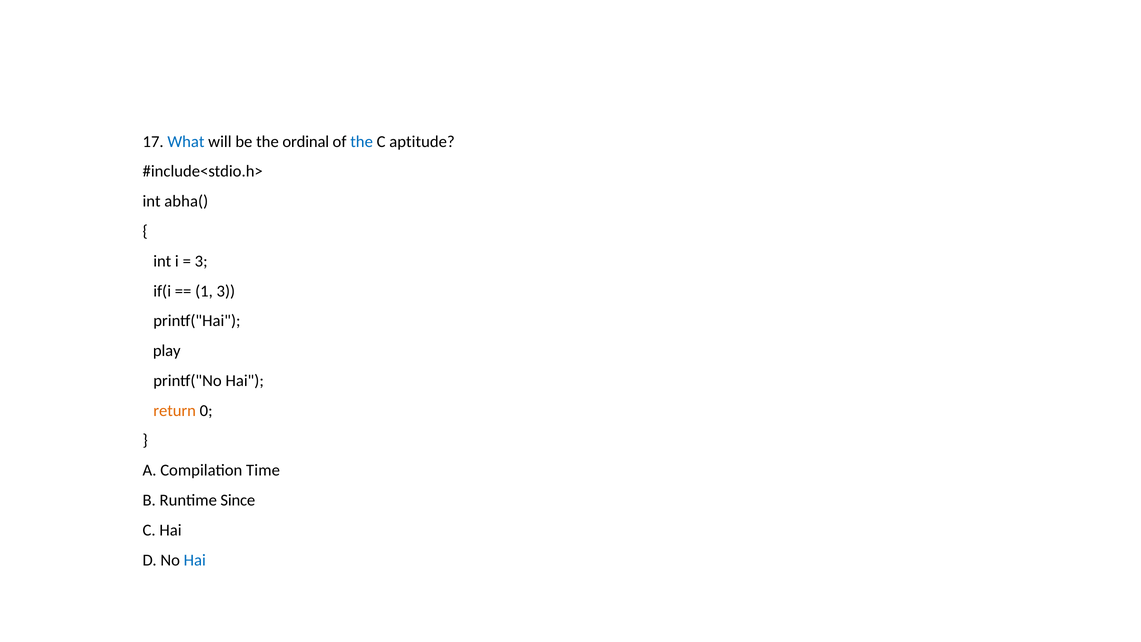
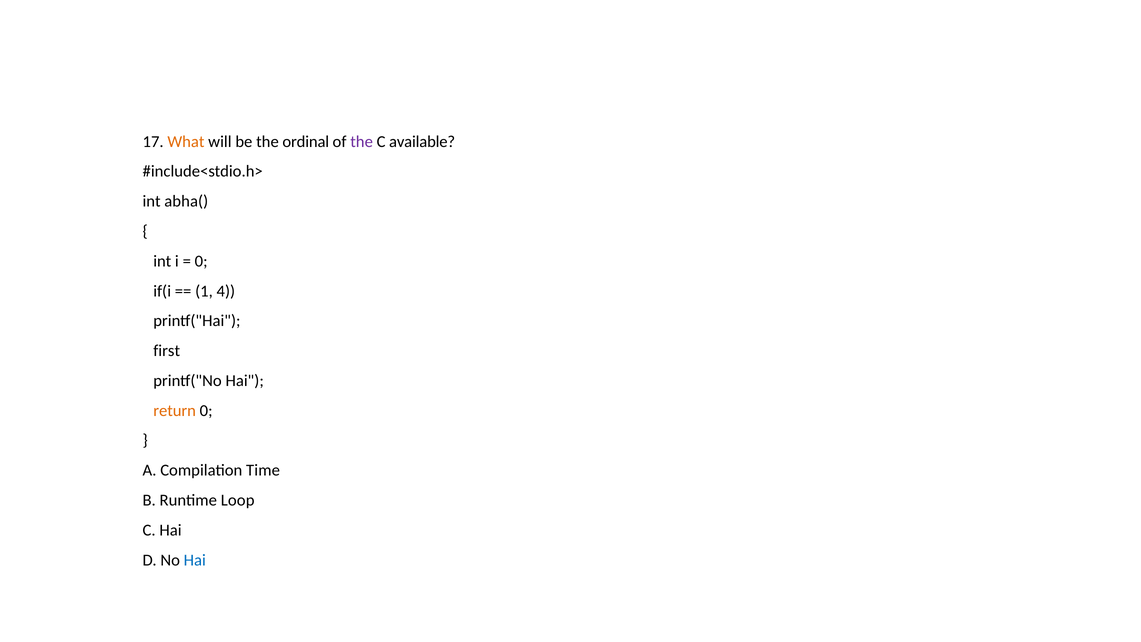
What colour: blue -> orange
the at (362, 142) colour: blue -> purple
aptitude: aptitude -> available
3 at (201, 261): 3 -> 0
1 3: 3 -> 4
play: play -> first
Since: Since -> Loop
